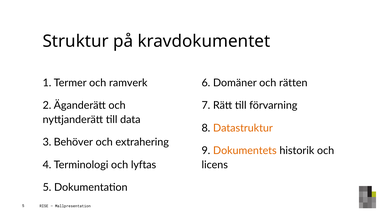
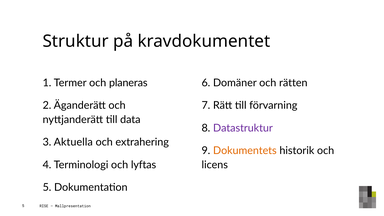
ramverk: ramverk -> planeras
Datastruktur colour: orange -> purple
Behöver: Behöver -> Aktuella
